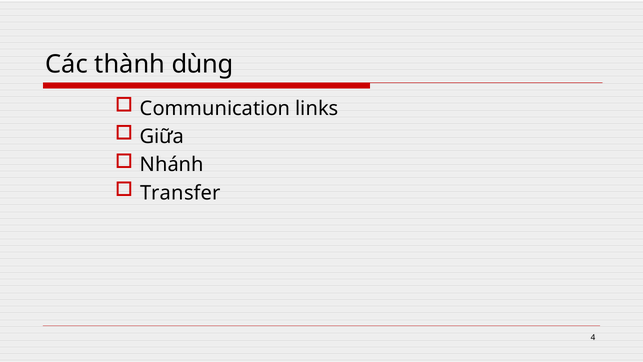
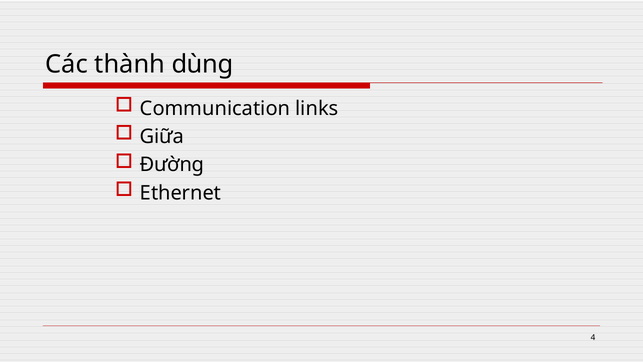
Nhánh: Nhánh -> Đường
Transfer: Transfer -> Ethernet
